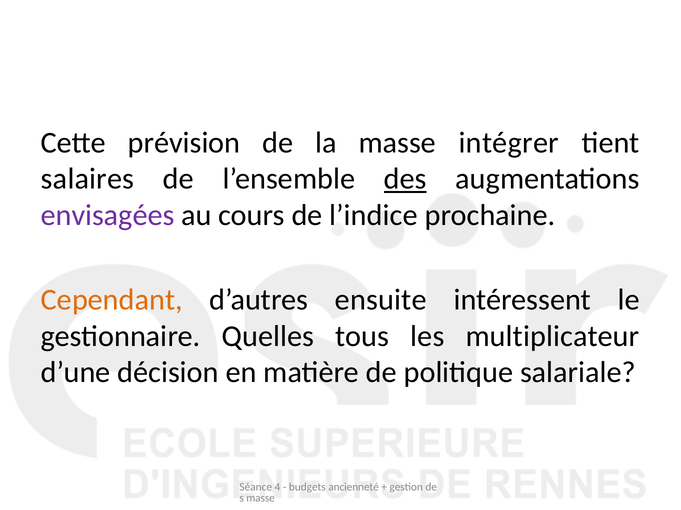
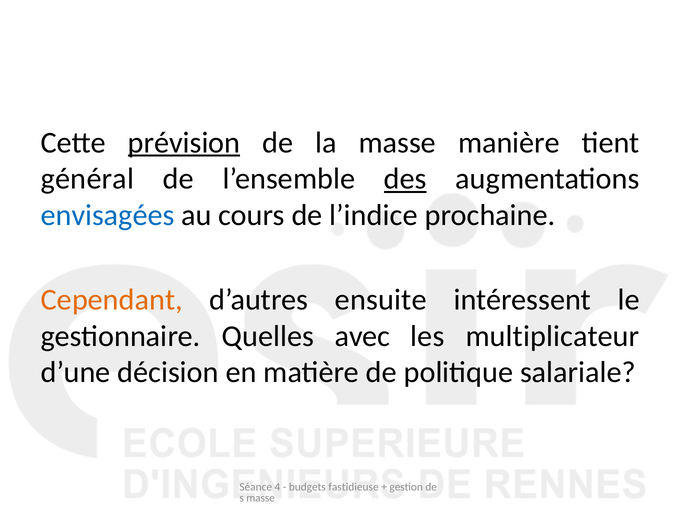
prévision underline: none -> present
intégrer: intégrer -> manière
salaires: salaires -> général
envisagées colour: purple -> blue
tous: tous -> avec
ancienneté: ancienneté -> fastidieuse
